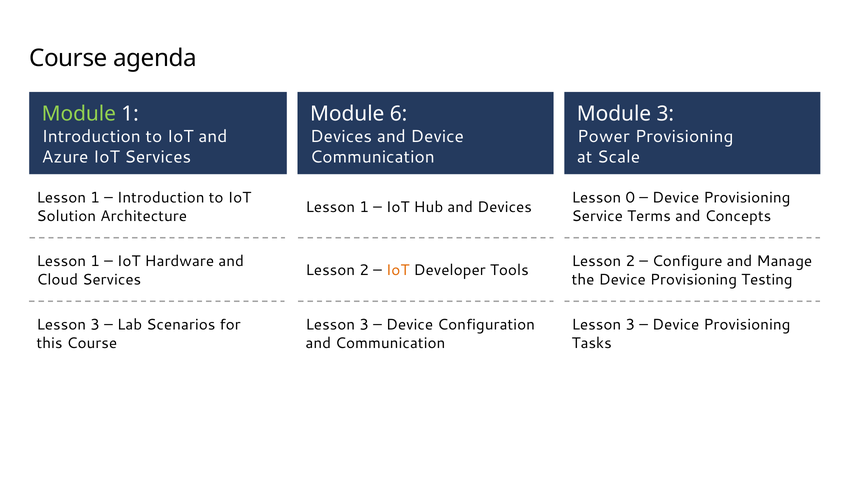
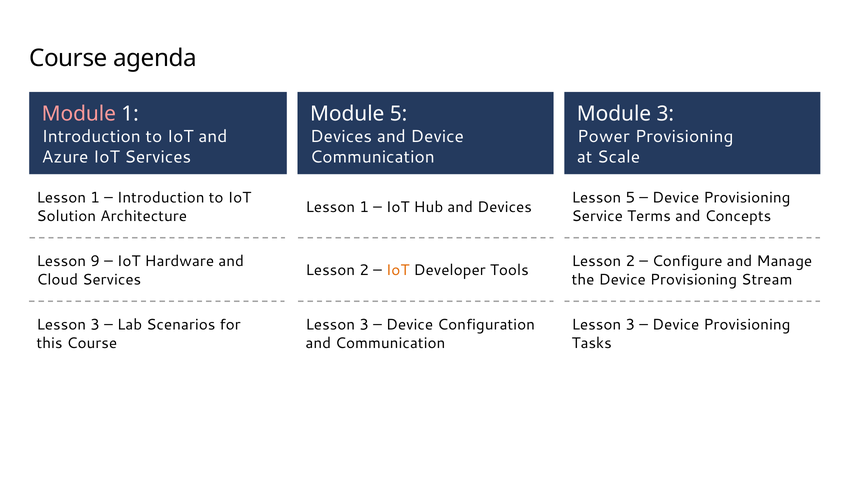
Module at (79, 114) colour: light green -> pink
Module 6: 6 -> 5
Lesson 0: 0 -> 5
1 at (95, 261): 1 -> 9
Testing: Testing -> Stream
